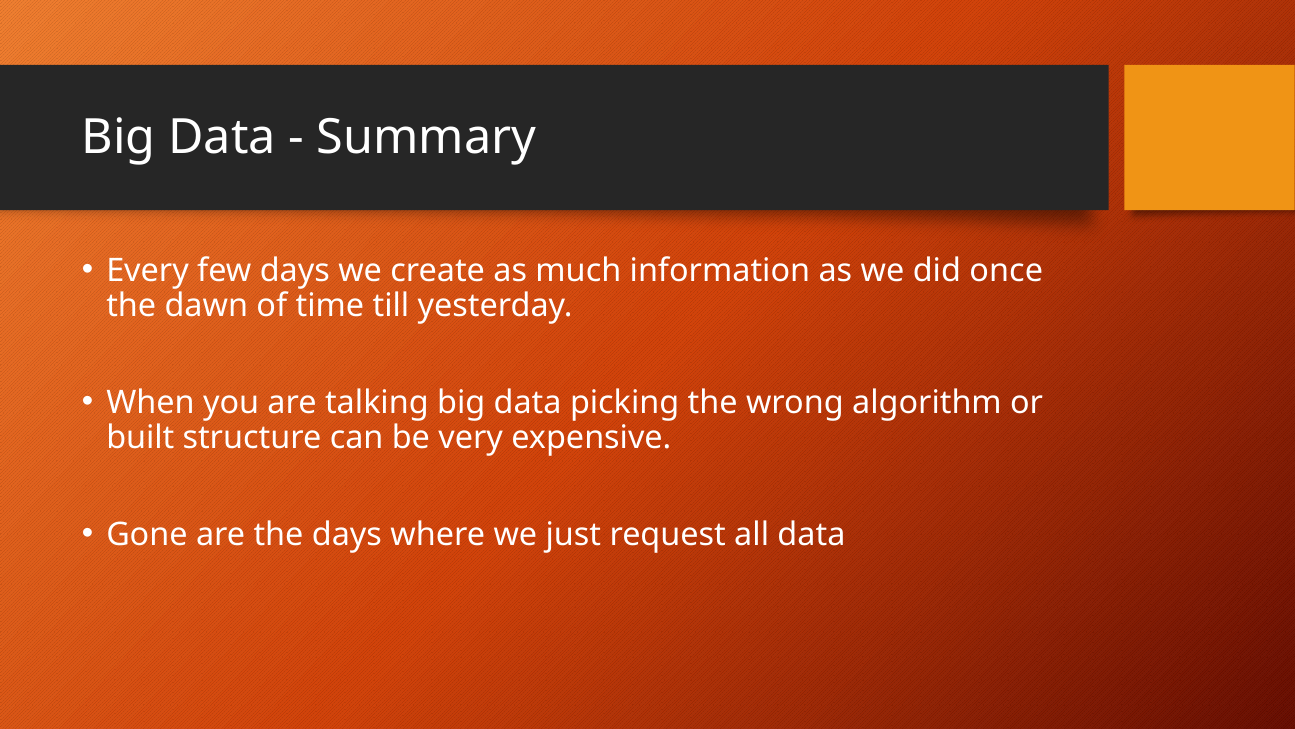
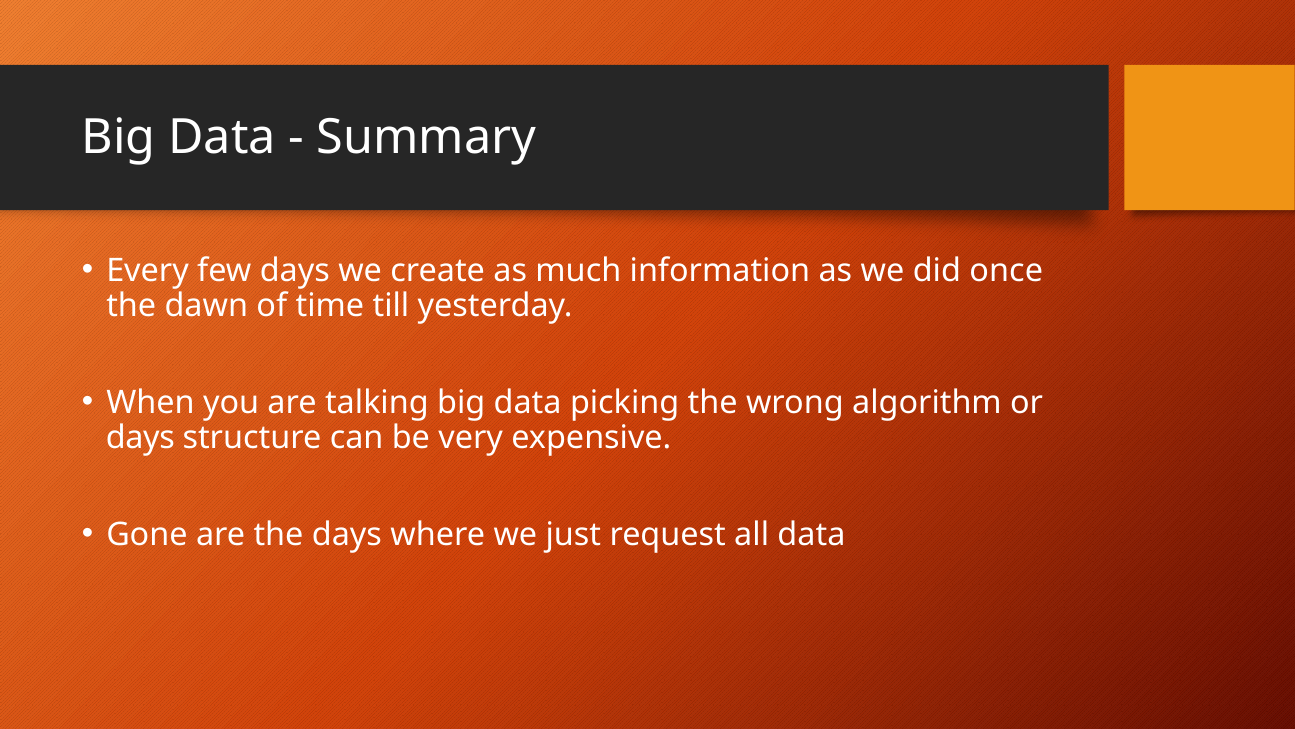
built at (140, 437): built -> days
